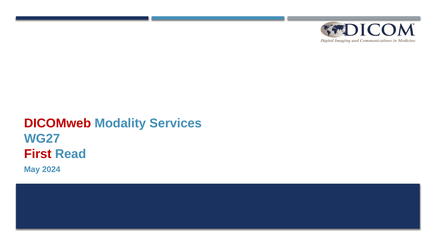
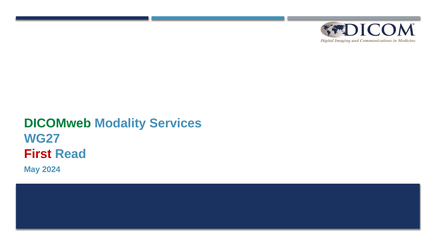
DICOMweb colour: red -> green
